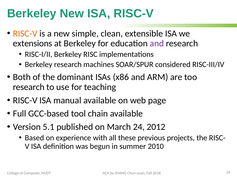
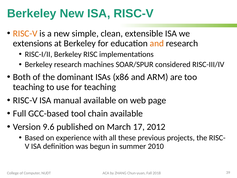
and at (157, 43) colour: purple -> orange
research at (29, 87): research -> teaching
5.1: 5.1 -> 9.6
24: 24 -> 17
